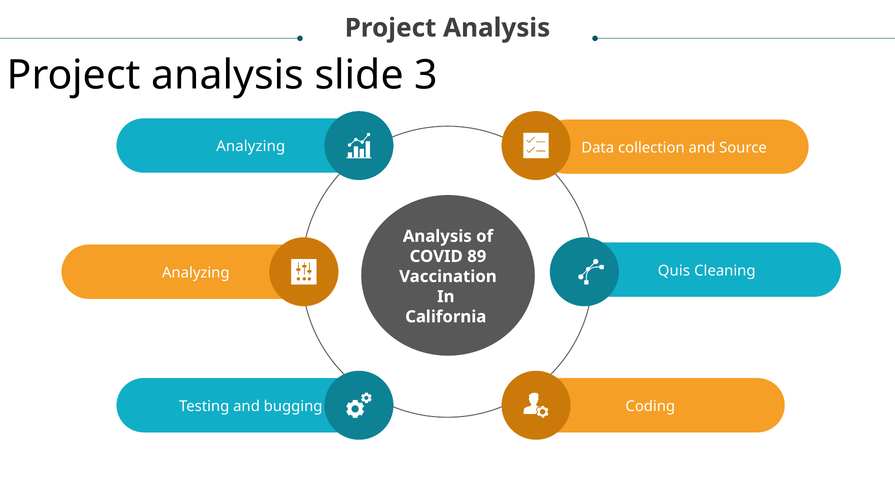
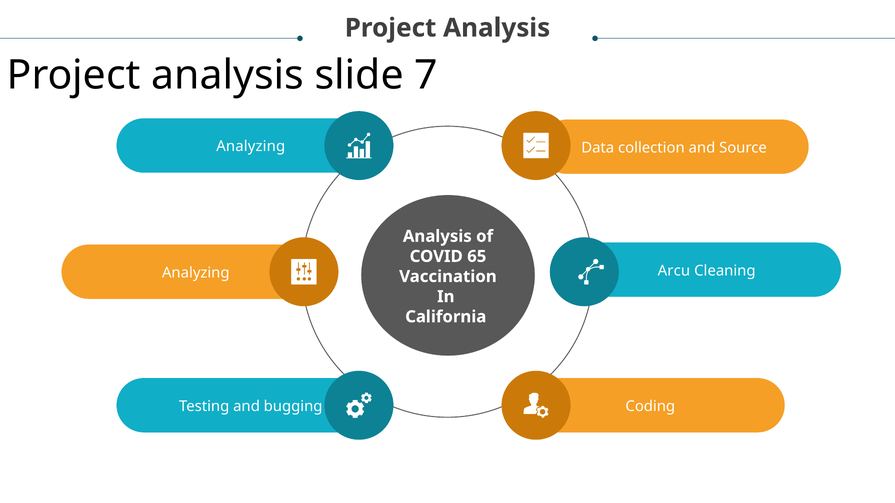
3: 3 -> 7
89: 89 -> 65
Quis: Quis -> Arcu
